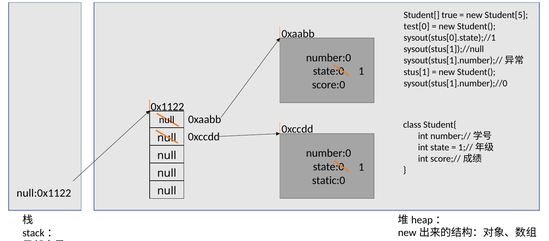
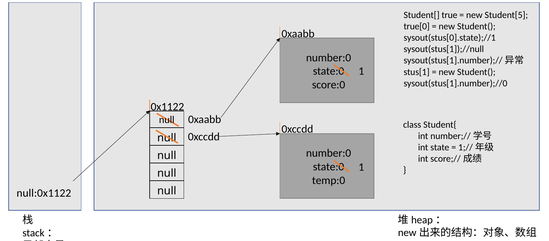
test[0: test[0 -> true[0
static:0: static:0 -> temp:0
